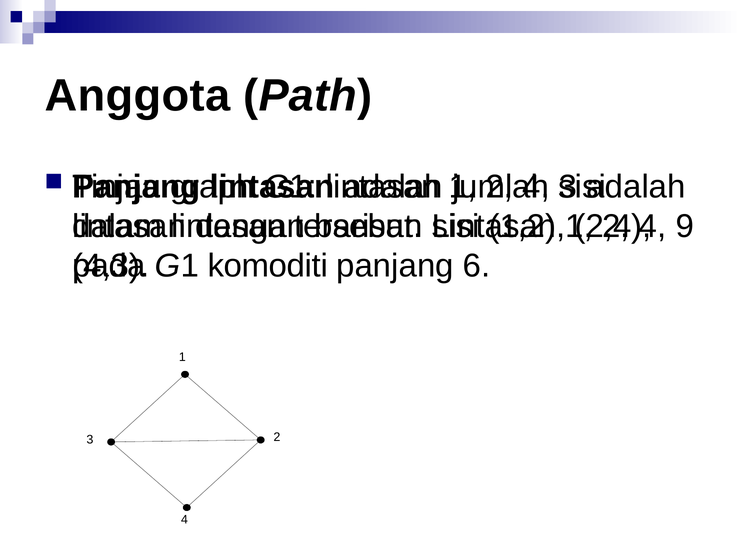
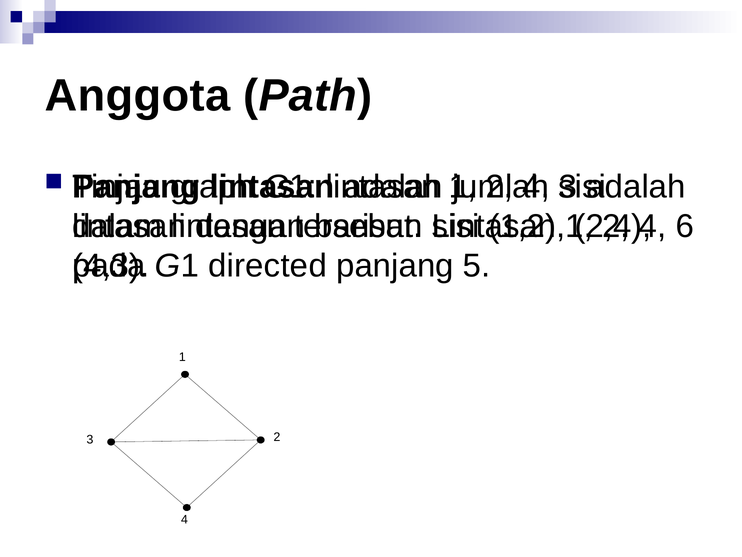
9: 9 -> 6
komoditi: komoditi -> directed
6: 6 -> 5
